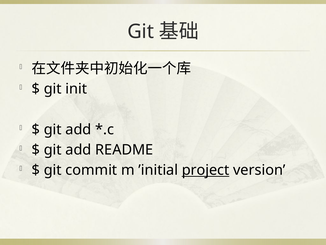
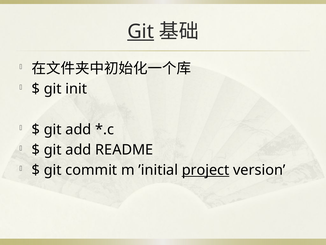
Git at (141, 32) underline: none -> present
